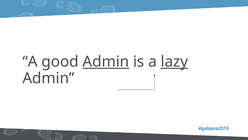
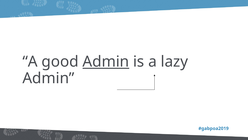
lazy underline: present -> none
